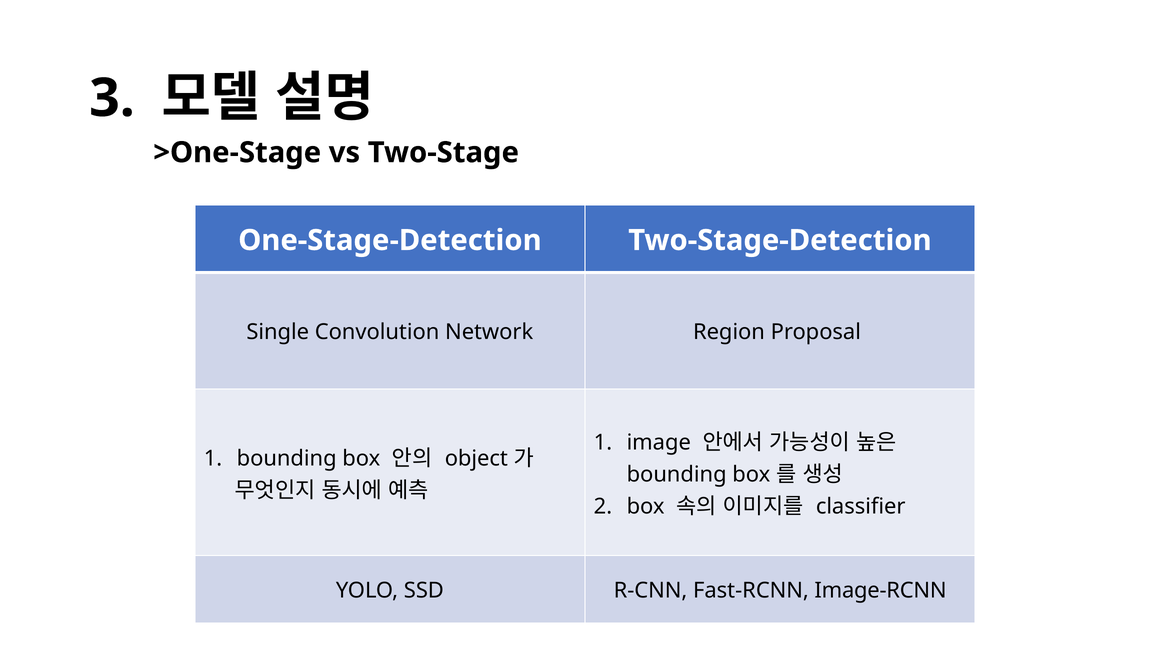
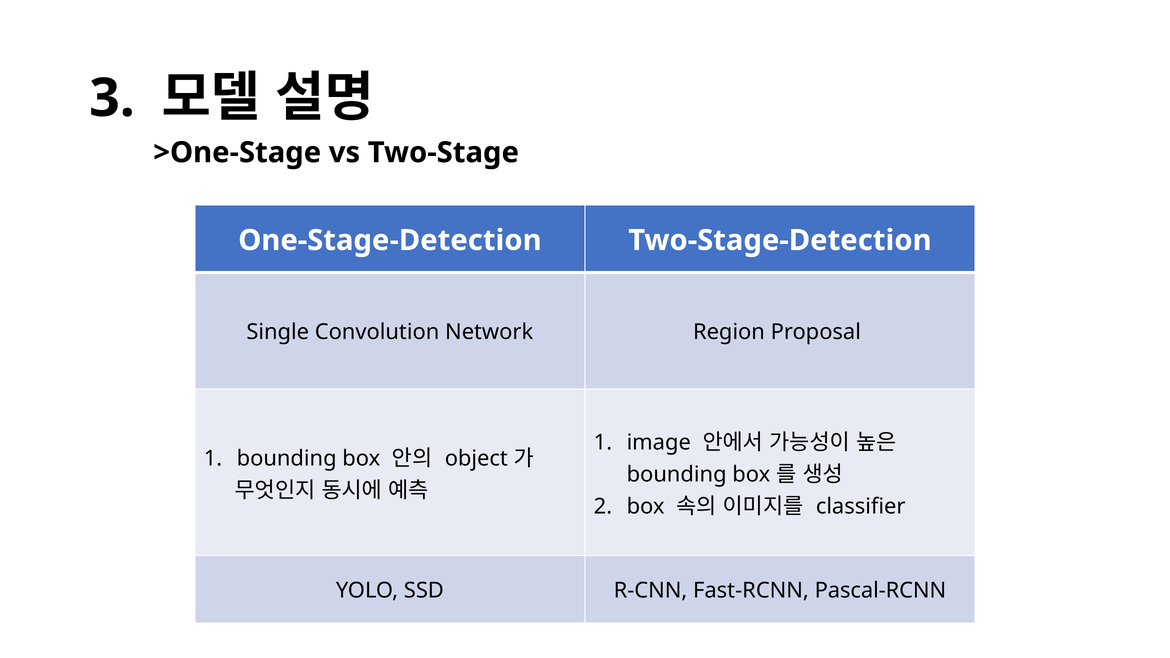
Image-RCNN: Image-RCNN -> Pascal-RCNN
